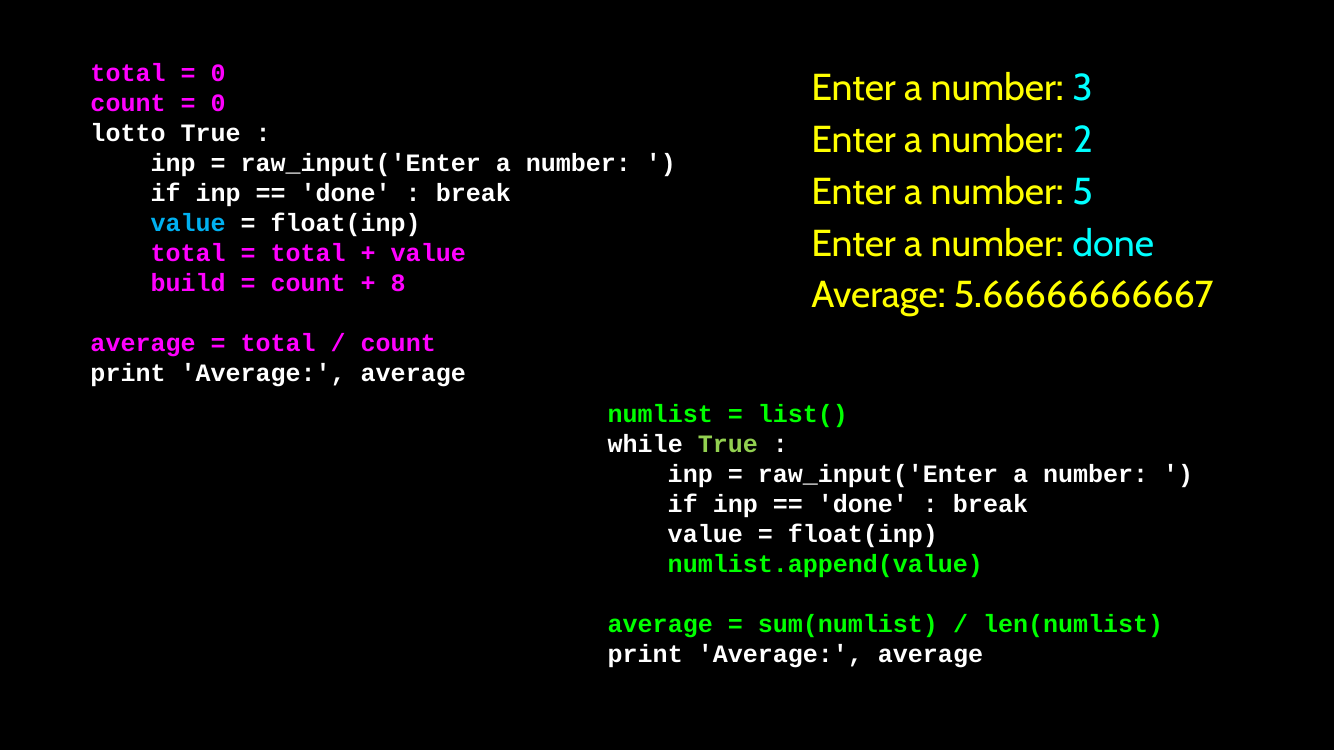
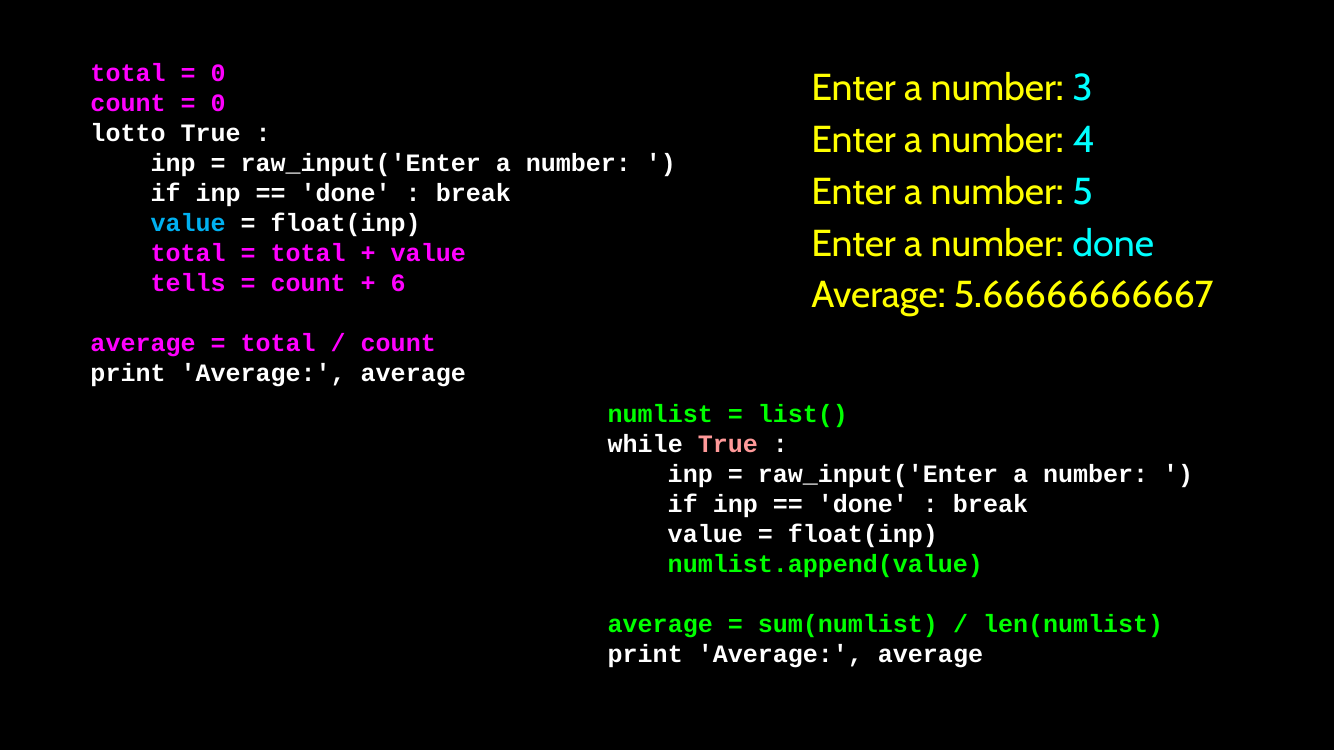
2: 2 -> 4
build: build -> tells
8: 8 -> 6
True at (728, 444) colour: light green -> pink
